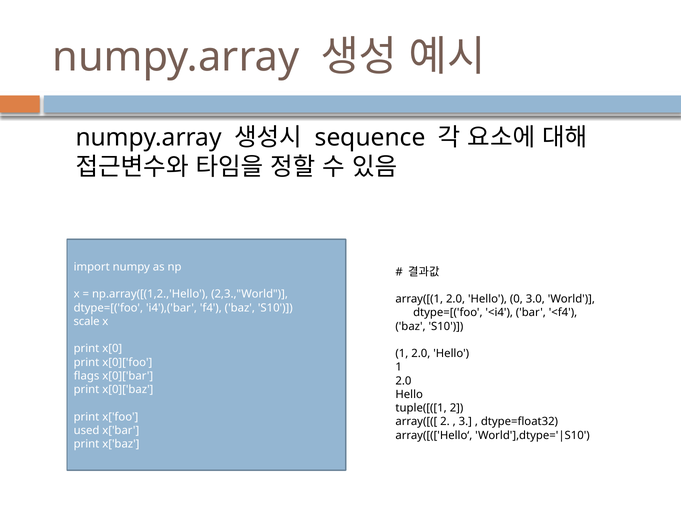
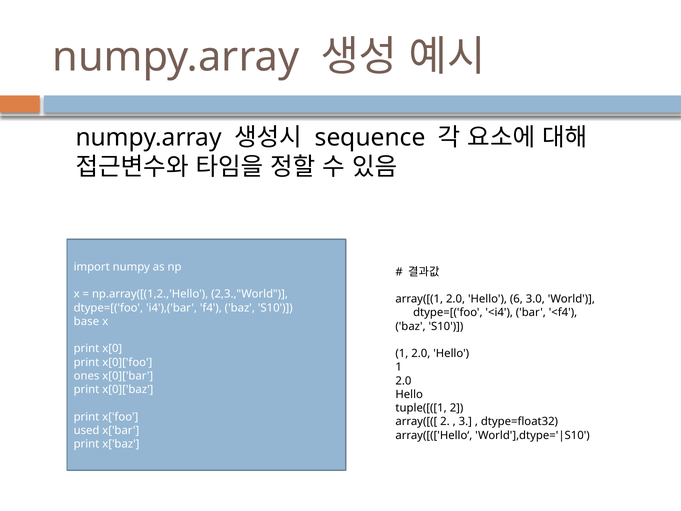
0: 0 -> 6
scale: scale -> base
flags: flags -> ones
